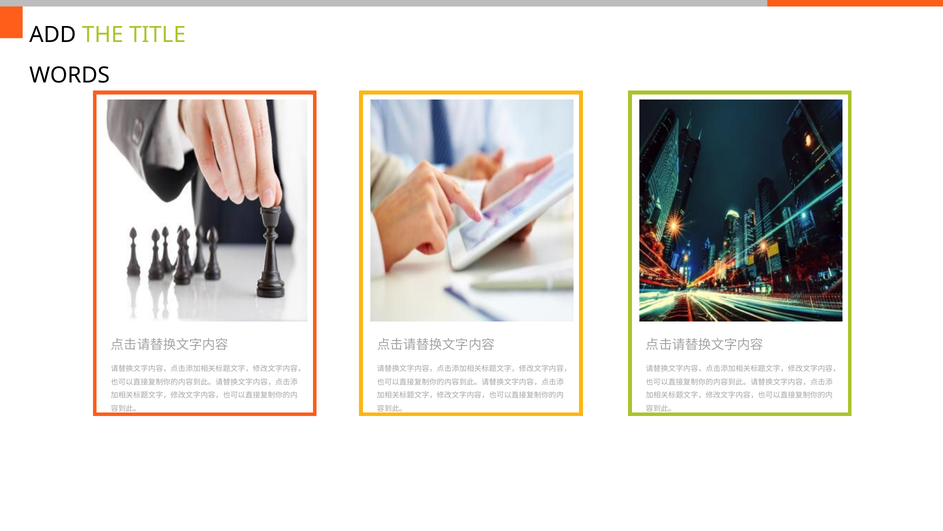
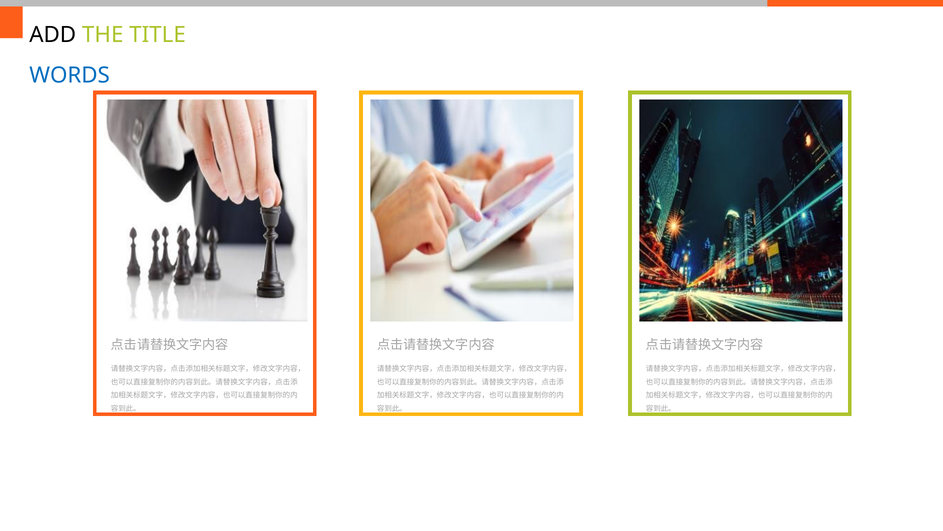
WORDS at (70, 75) colour: black -> blue
